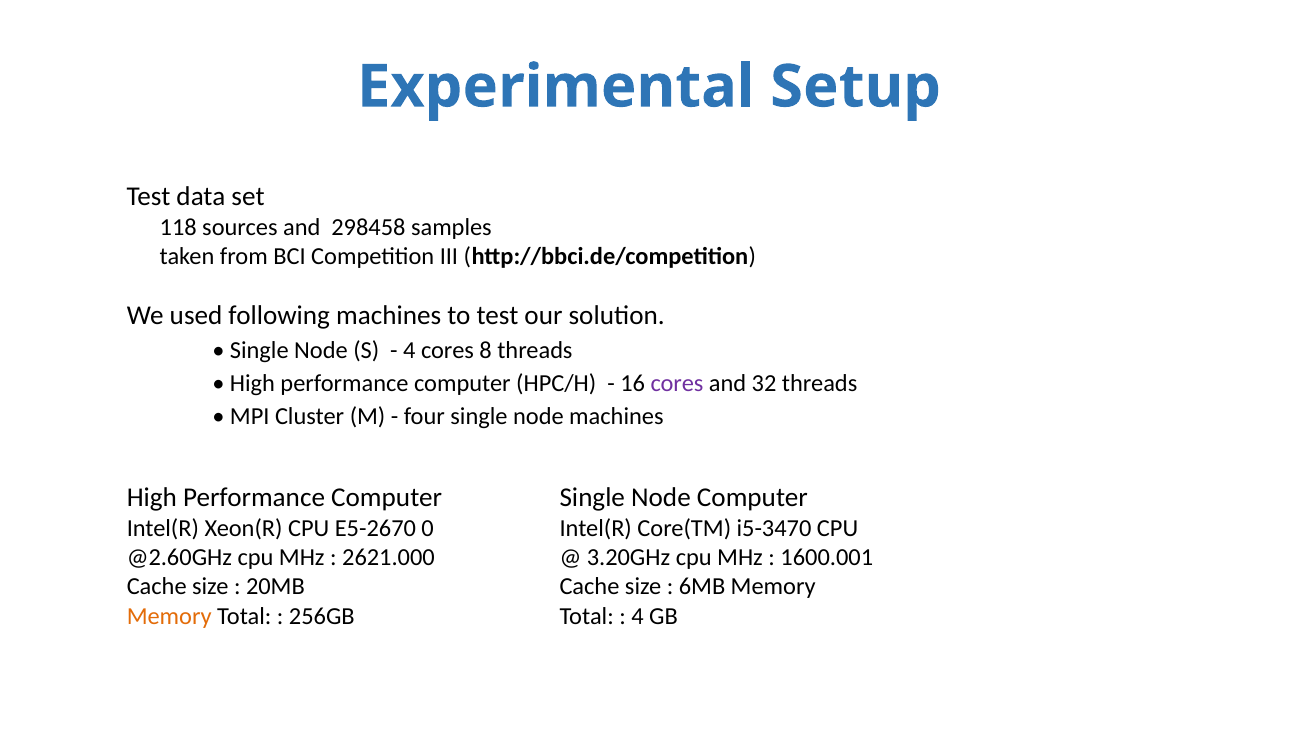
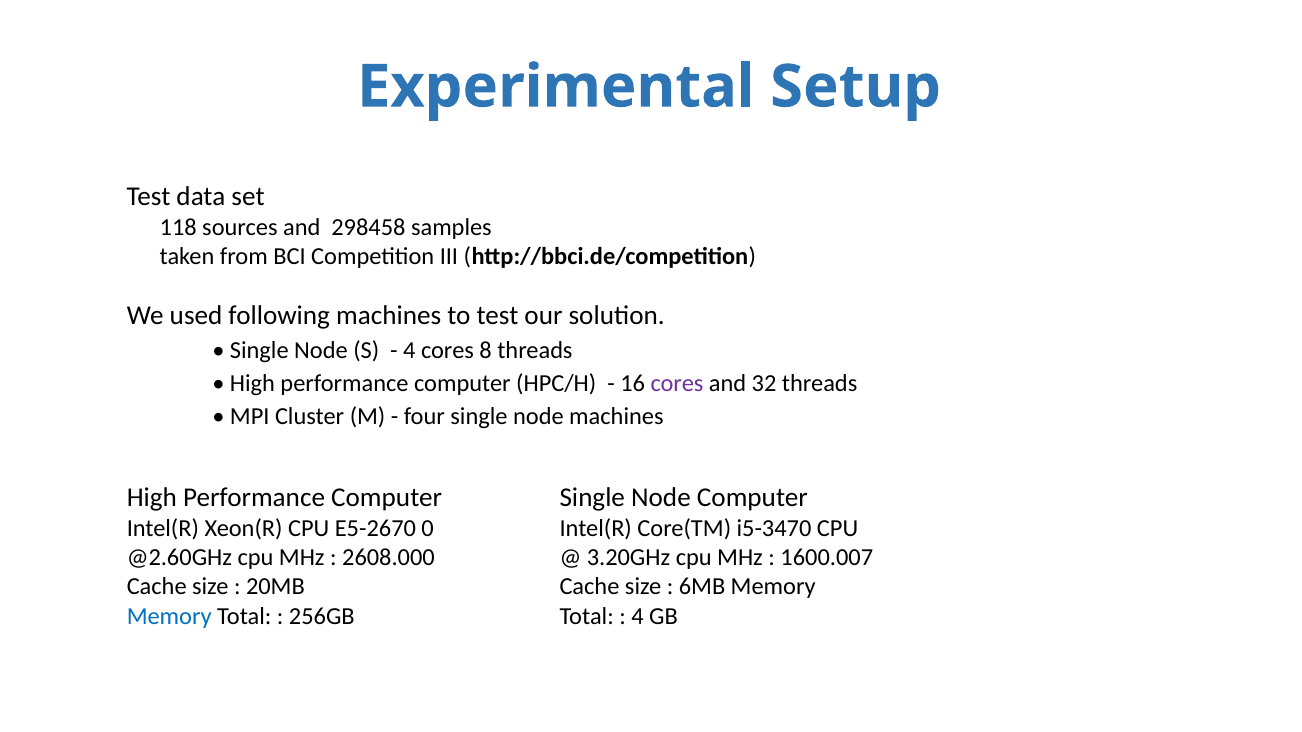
2621.000: 2621.000 -> 2608.000
1600.001: 1600.001 -> 1600.007
Memory at (169, 617) colour: orange -> blue
